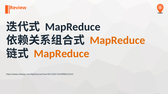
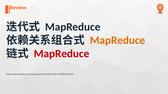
MapReduce at (62, 54) colour: orange -> red
